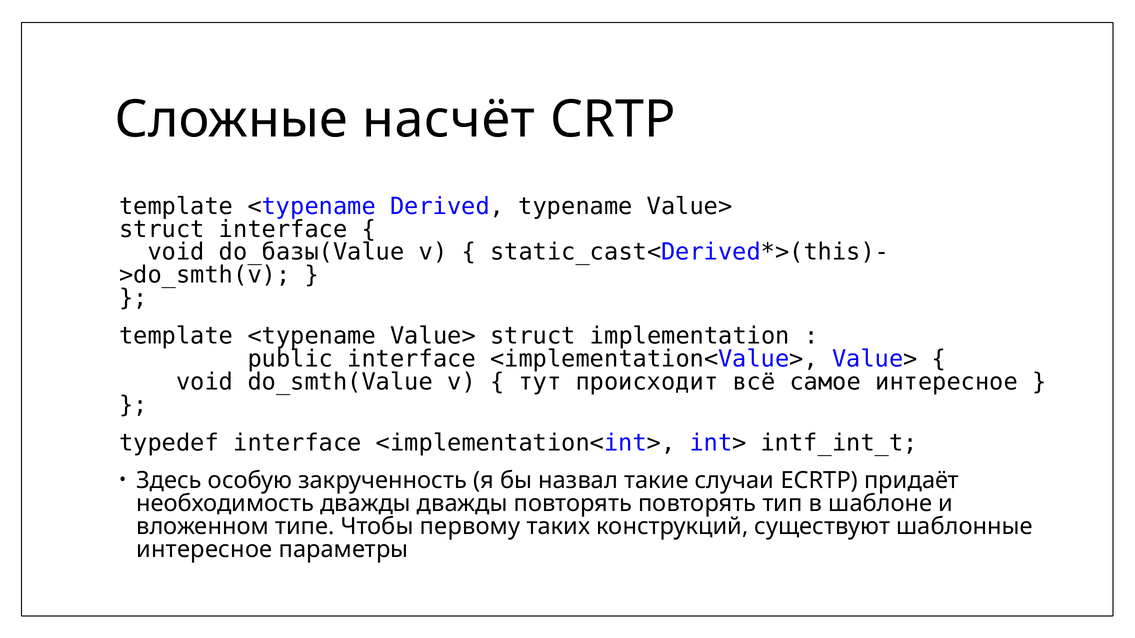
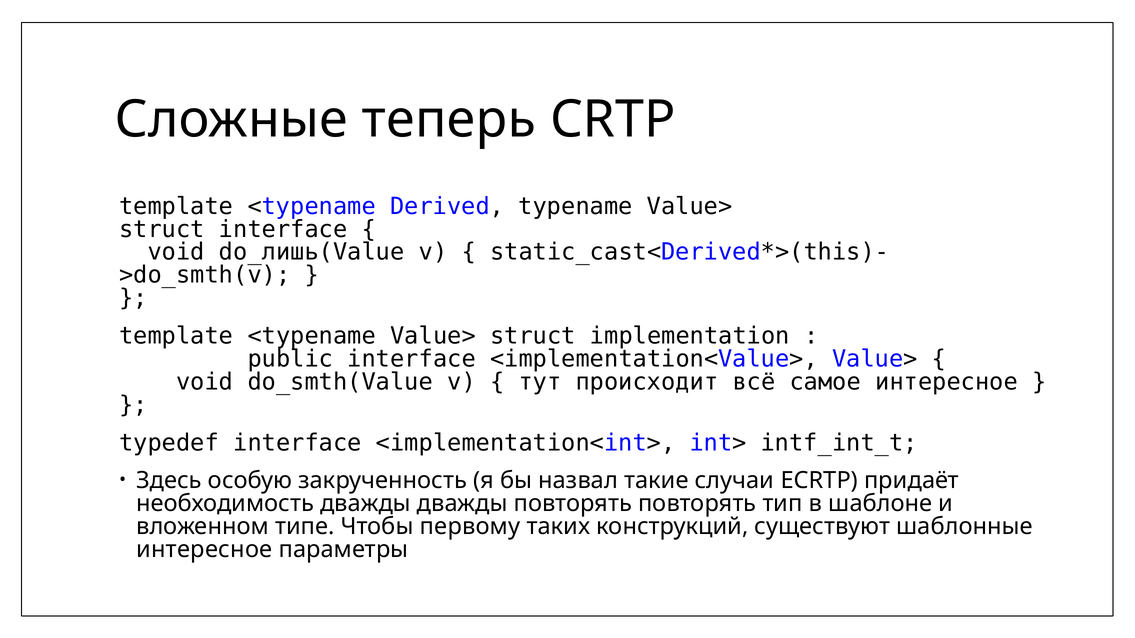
насчёт: насчёт -> теперь
do_базы(Value: do_базы(Value -> do_лишь(Value
